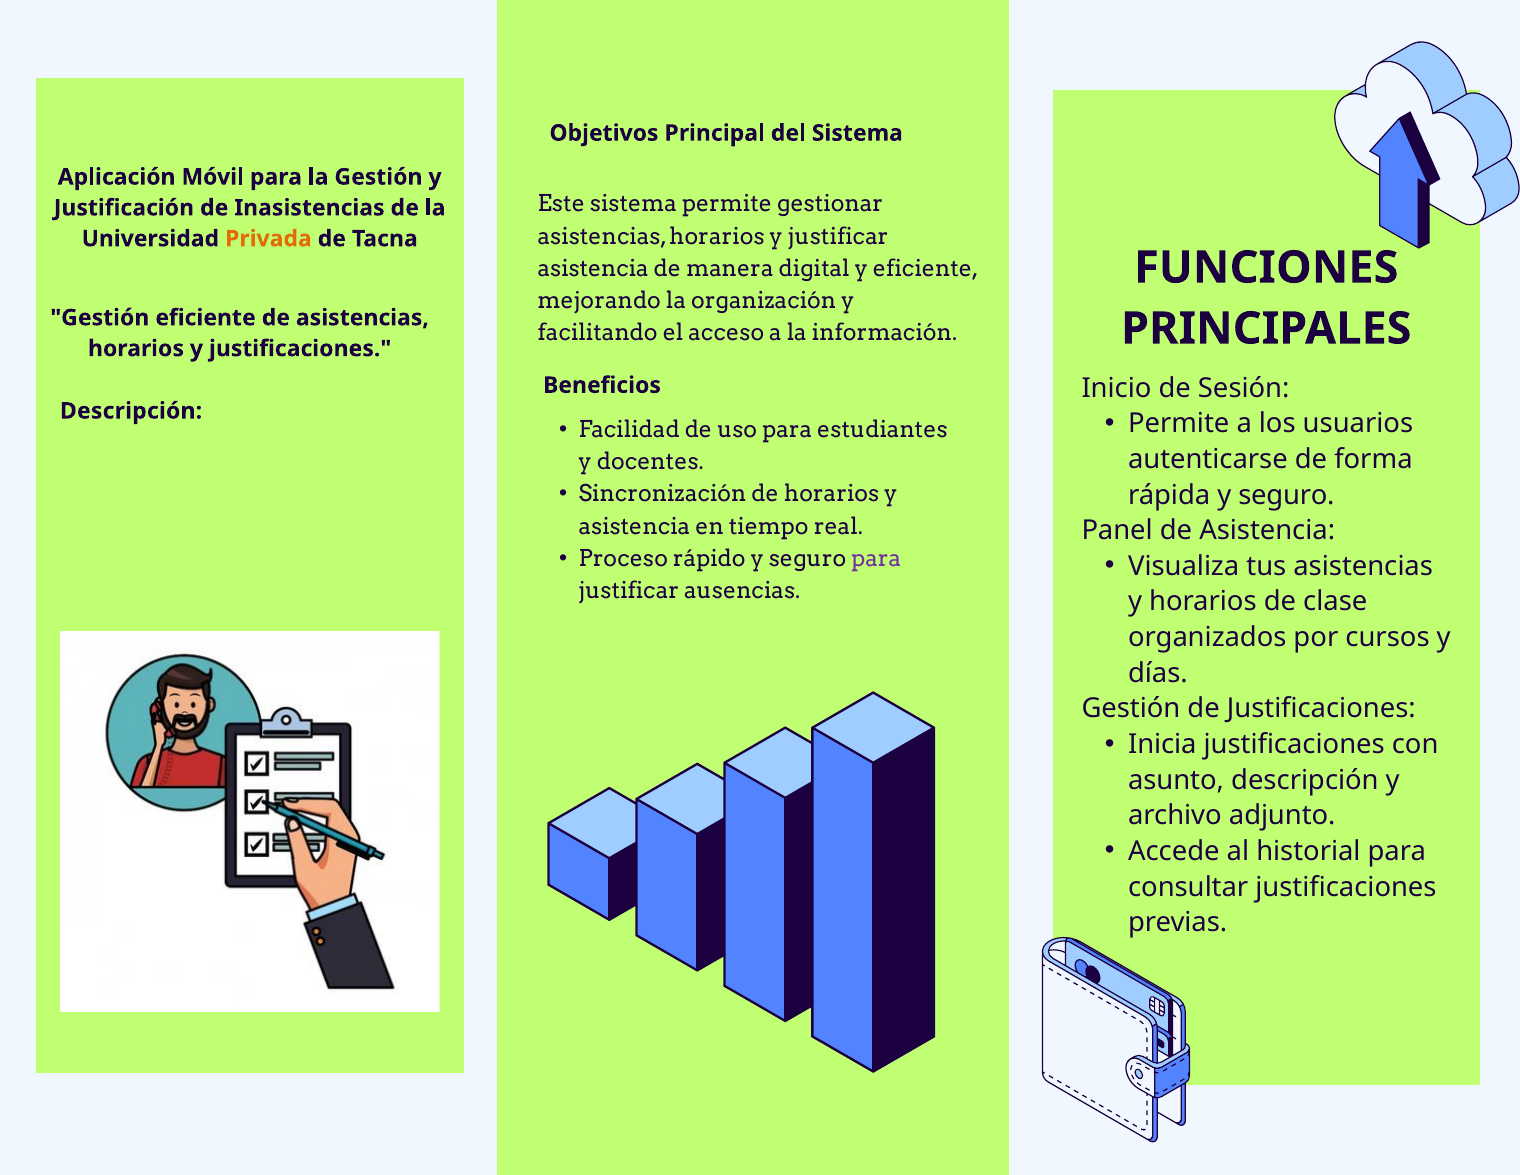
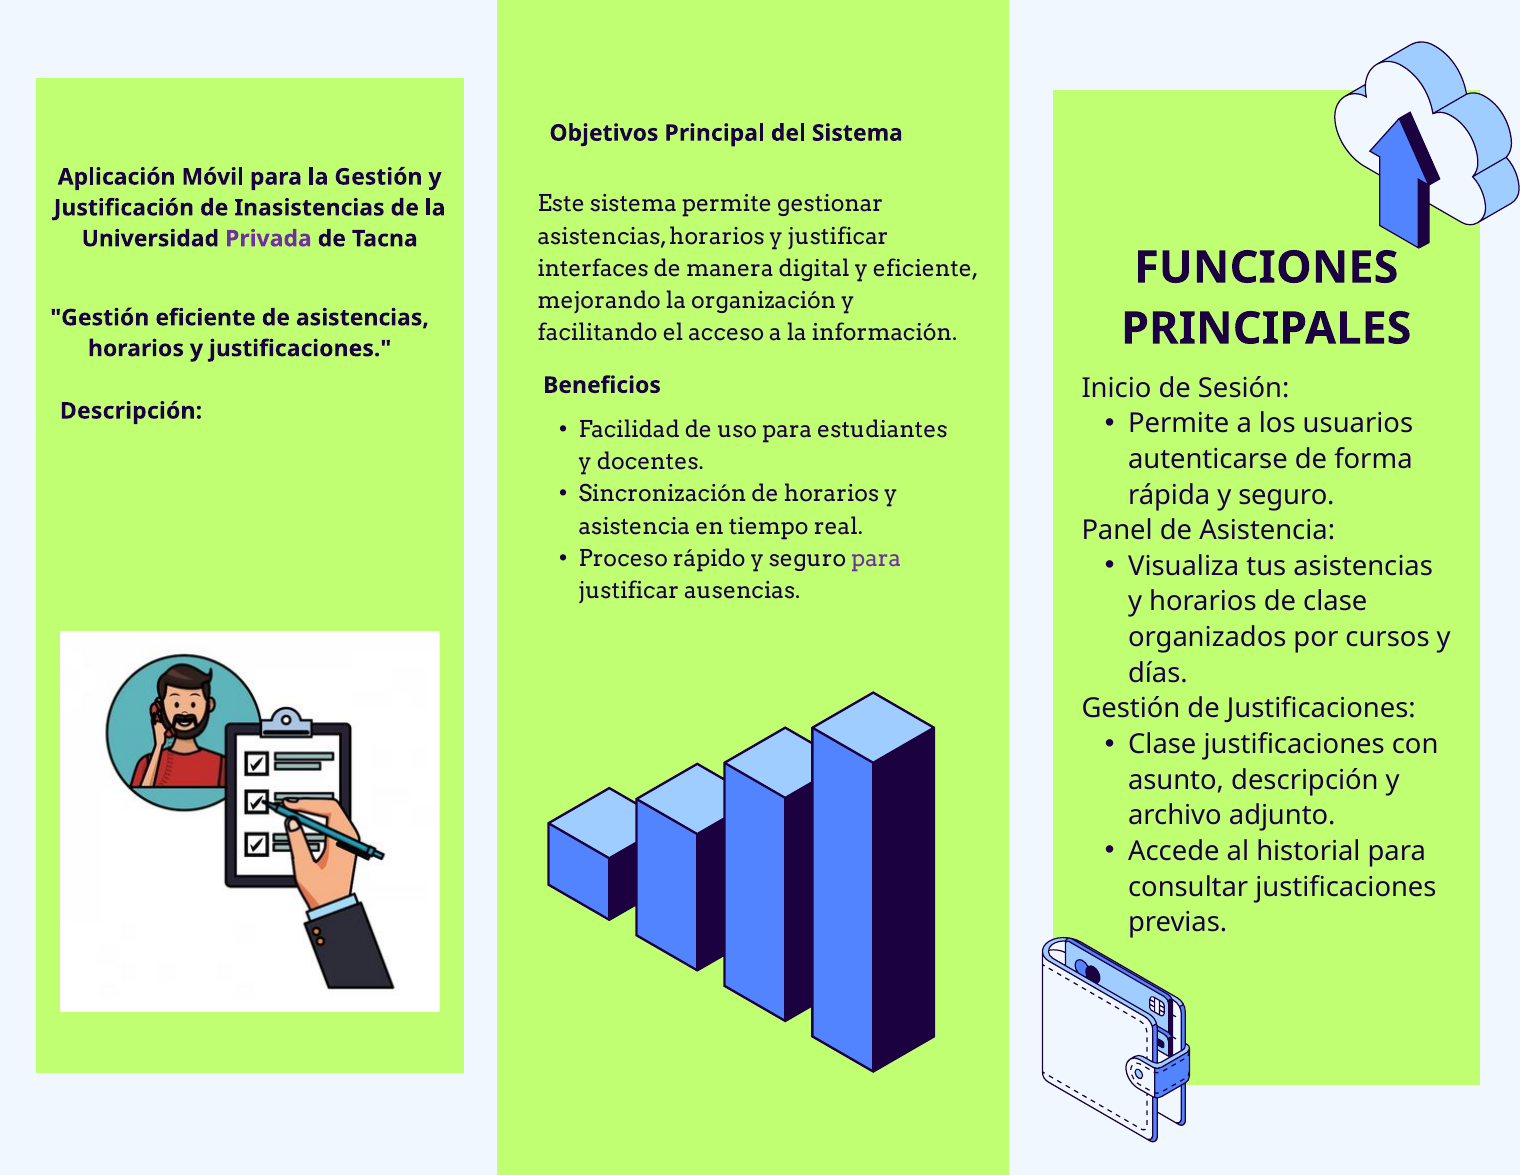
Privada colour: orange -> purple
asistencia at (593, 269): asistencia -> interfaces
Inicia at (1162, 744): Inicia -> Clase
